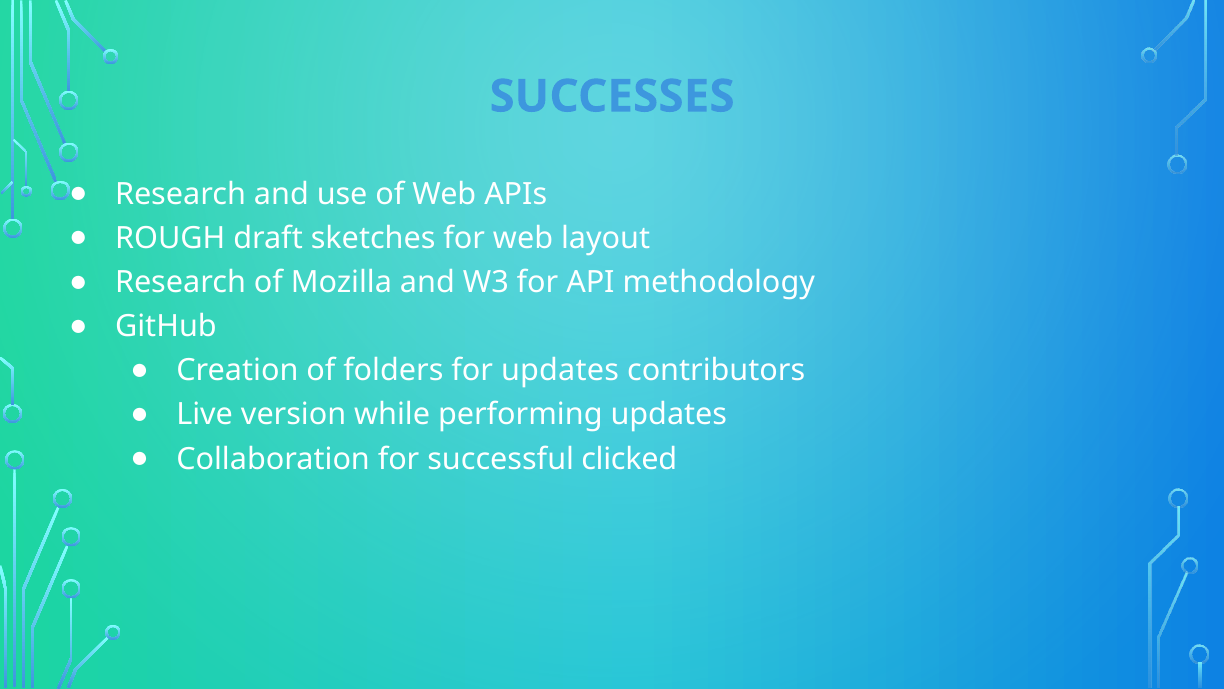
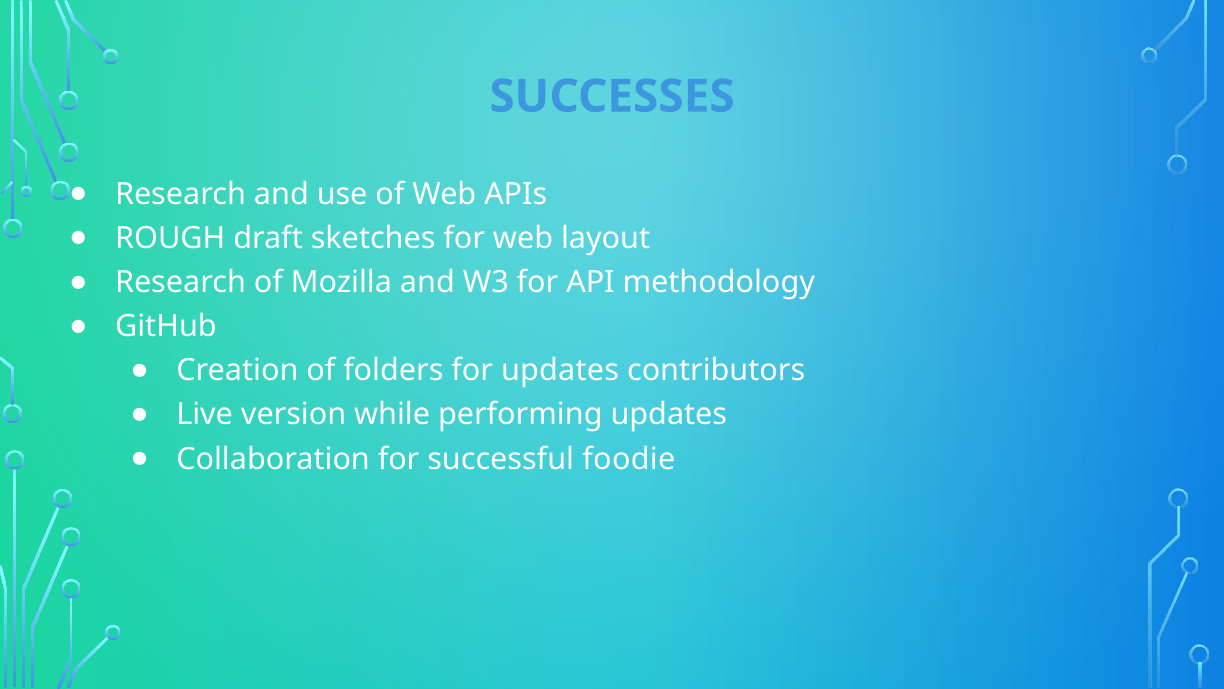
clicked: clicked -> foodie
